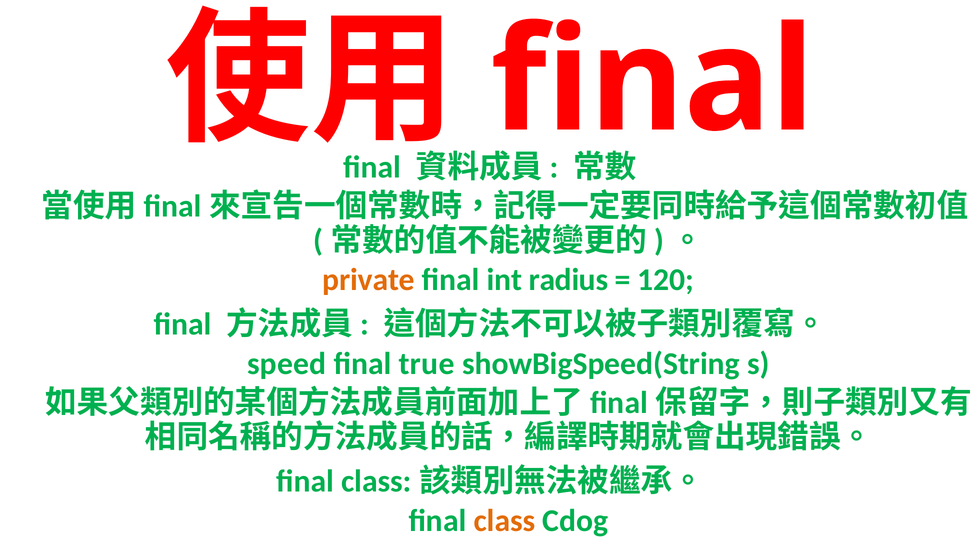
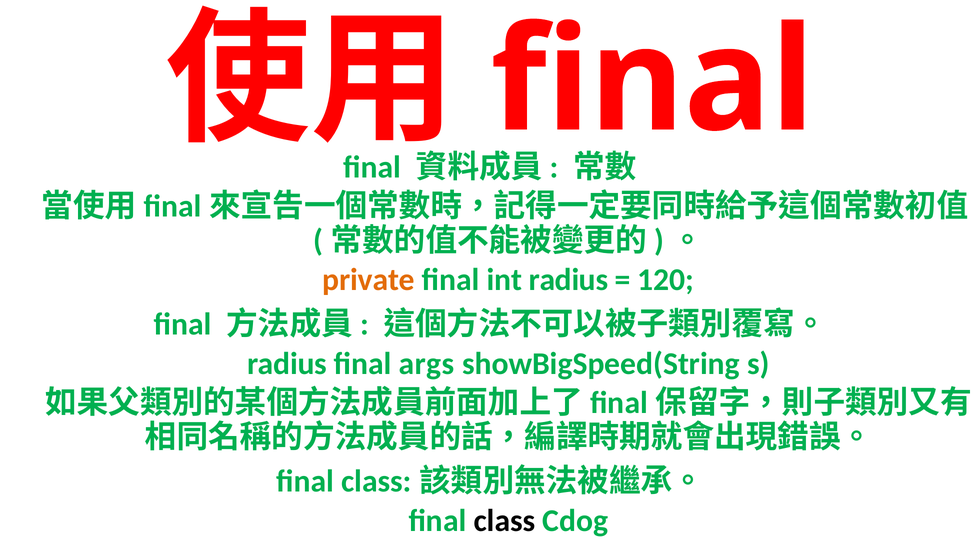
speed at (287, 364): speed -> radius
true: true -> args
class colour: orange -> black
